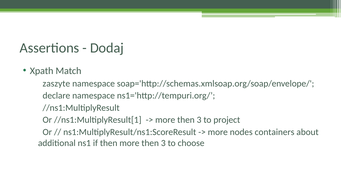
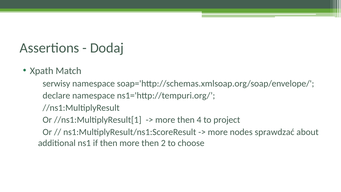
zaszyte: zaszyte -> serwisy
3 at (199, 120): 3 -> 4
containers: containers -> sprawdzać
then more then 3: 3 -> 2
